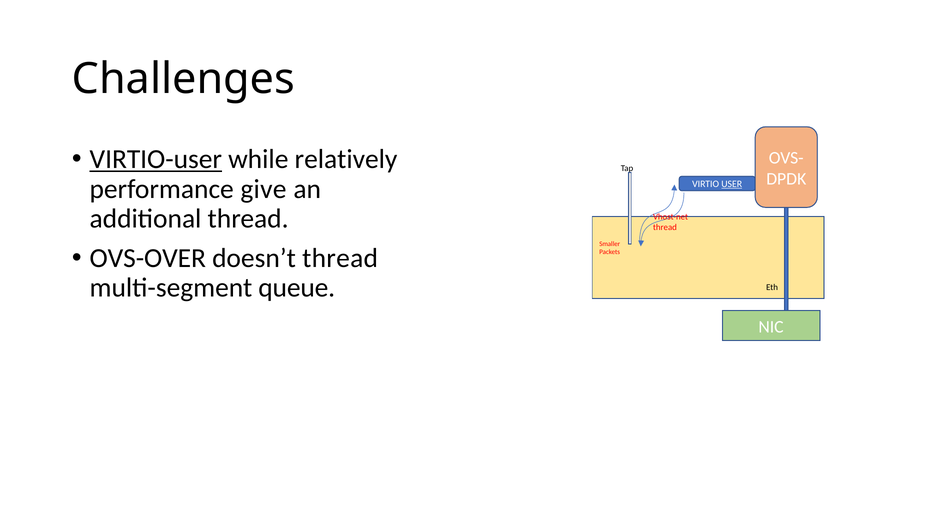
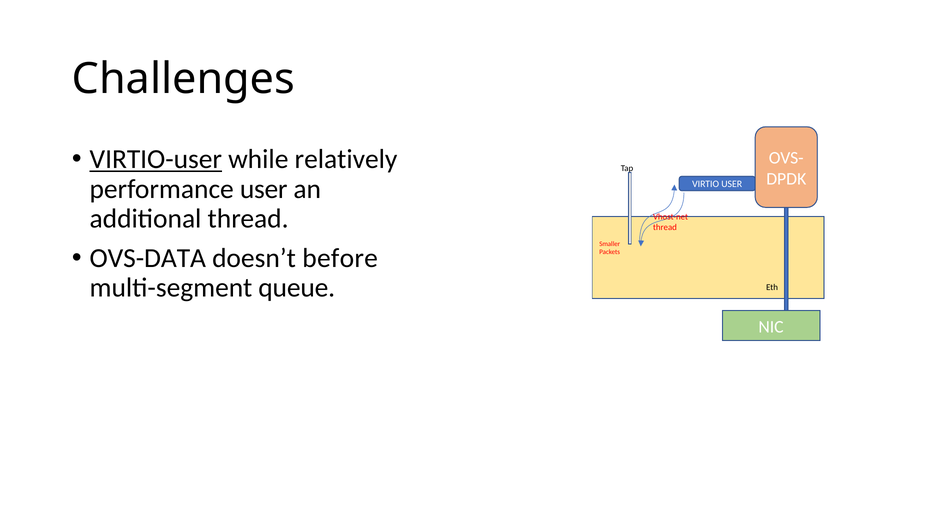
performance give: give -> user
USER at (732, 184) underline: present -> none
OVS-OVER: OVS-OVER -> OVS-DATA
doesn’t thread: thread -> before
